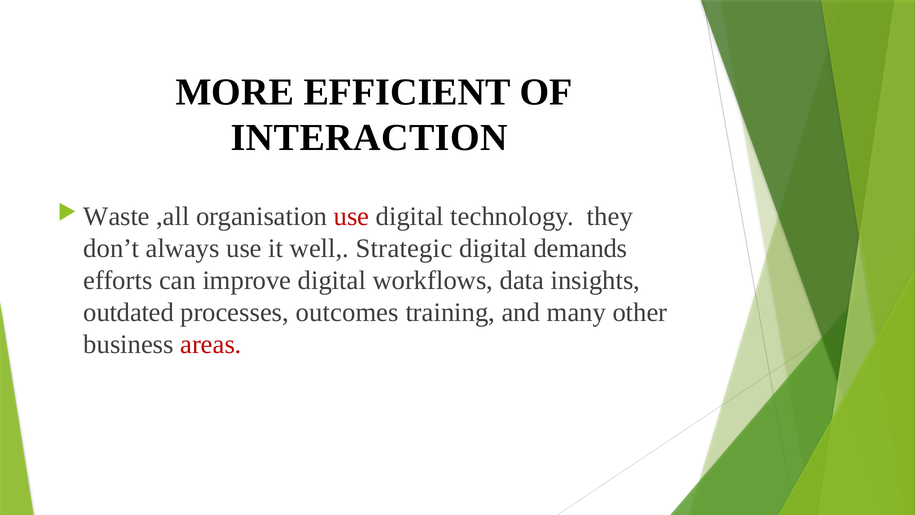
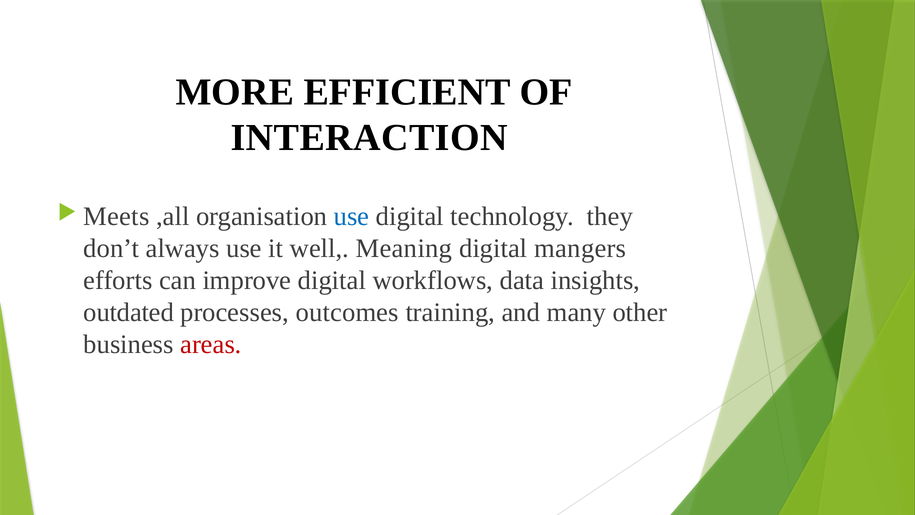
Waste: Waste -> Meets
use at (352, 216) colour: red -> blue
Strategic: Strategic -> Meaning
demands: demands -> mangers
